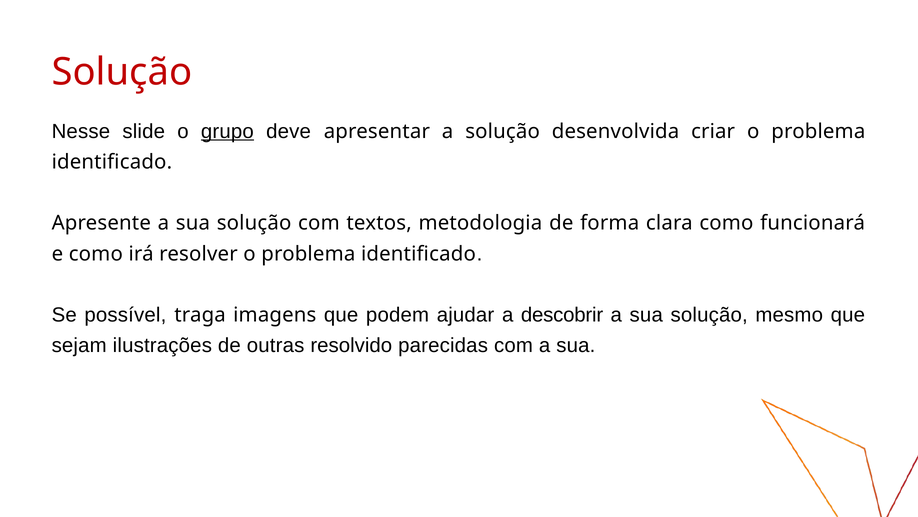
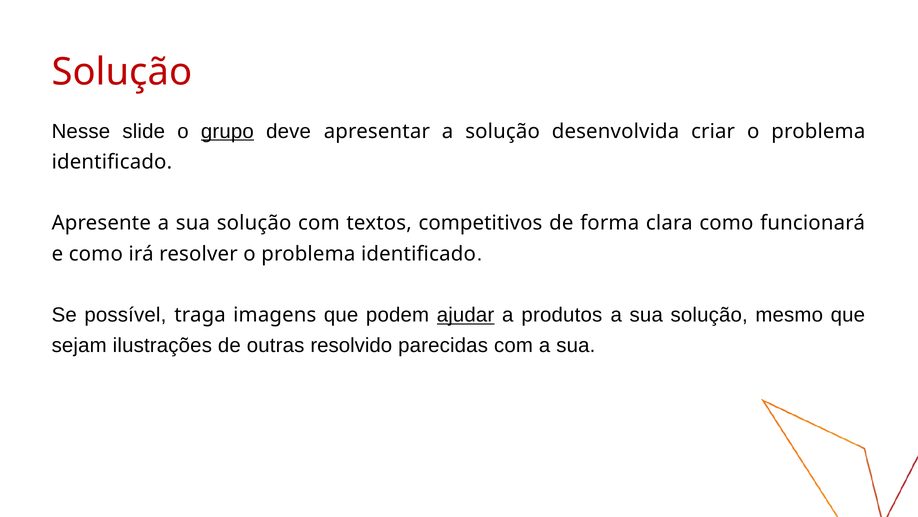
metodologia: metodologia -> competitivos
ajudar underline: none -> present
descobrir: descobrir -> produtos
